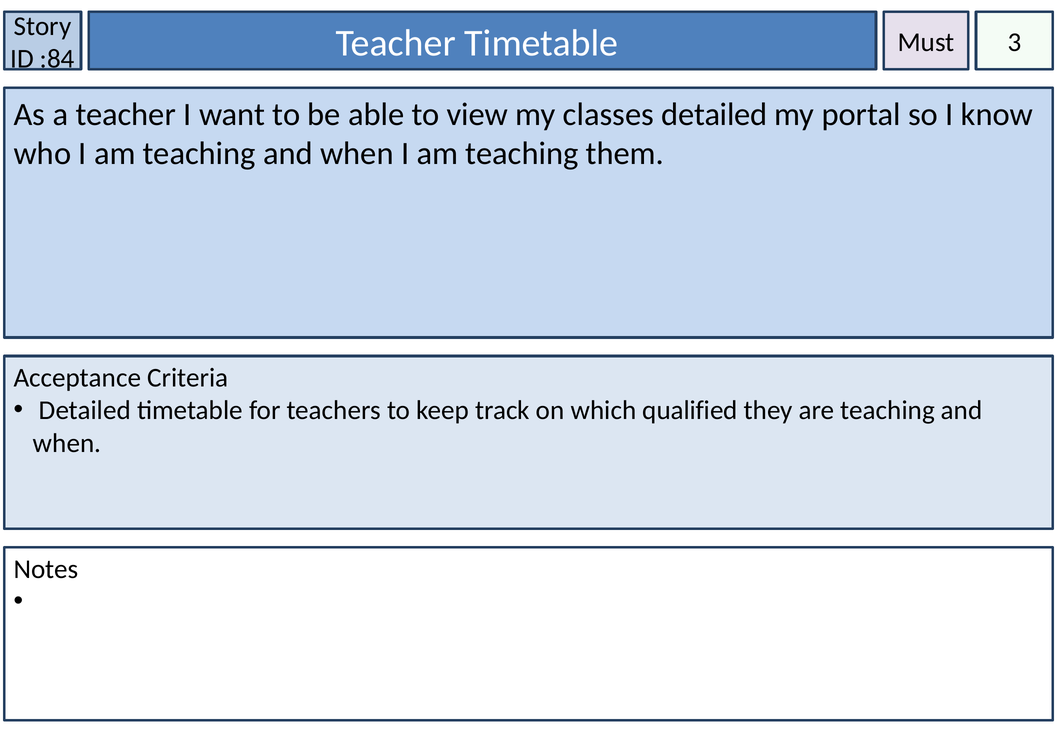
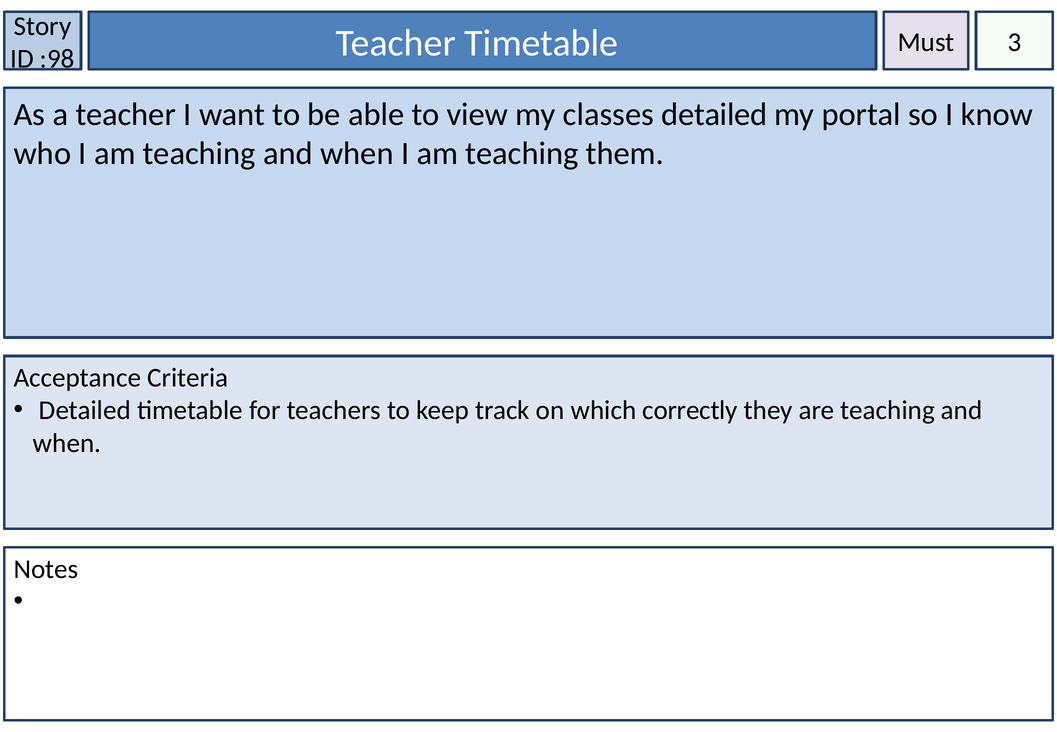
:84: :84 -> :98
qualified: qualified -> correctly
